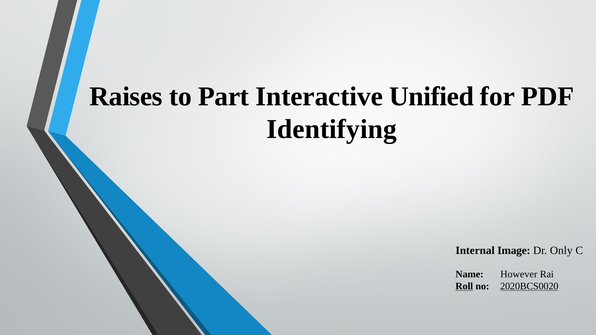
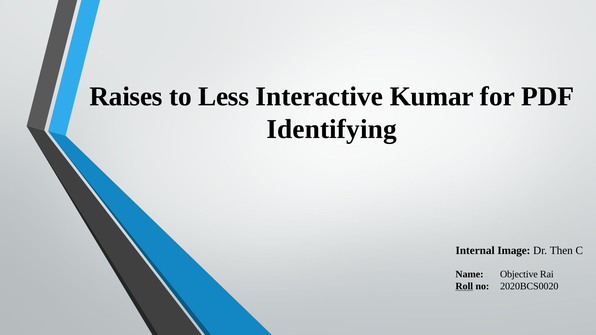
Part: Part -> Less
Unified: Unified -> Kumar
Only: Only -> Then
However: However -> Objective
2020BCS0020 underline: present -> none
